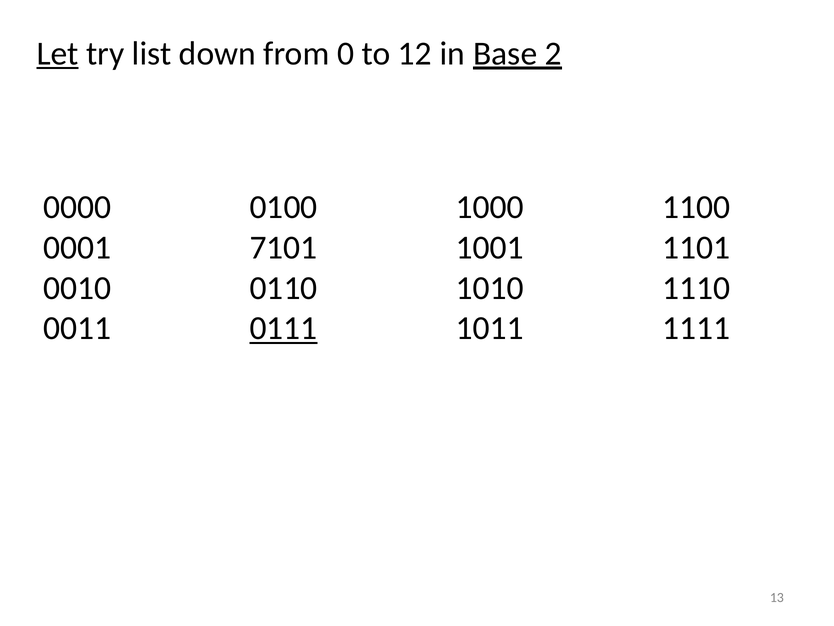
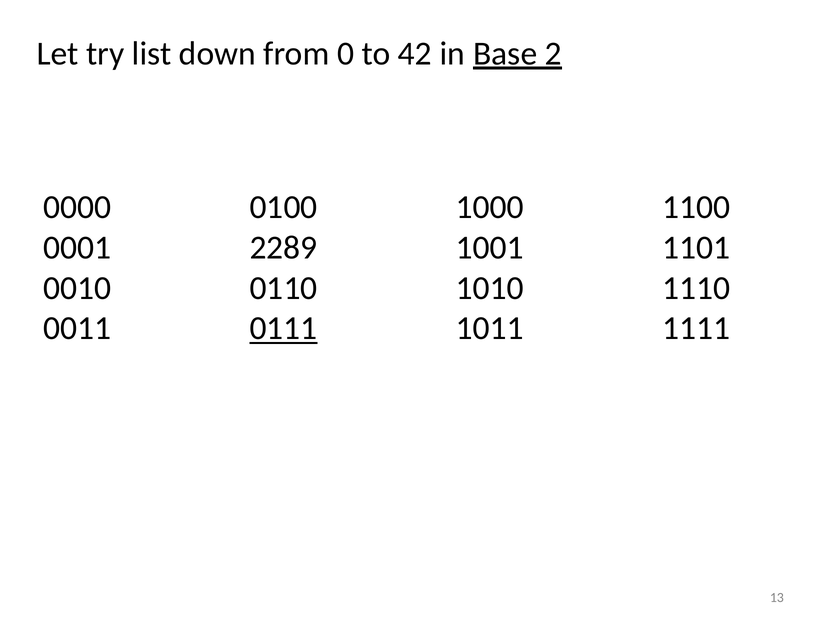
Let underline: present -> none
12: 12 -> 42
7101: 7101 -> 2289
